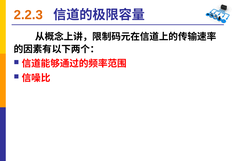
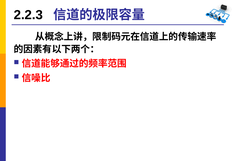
2.2.3 colour: orange -> black
